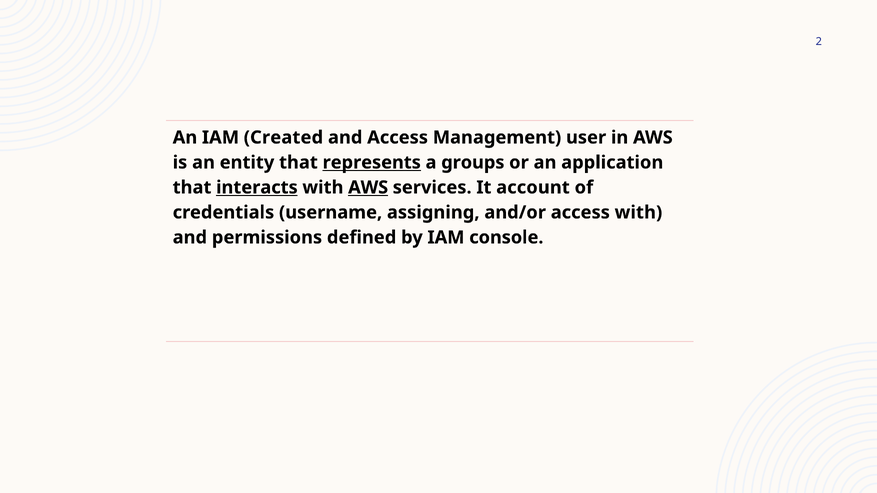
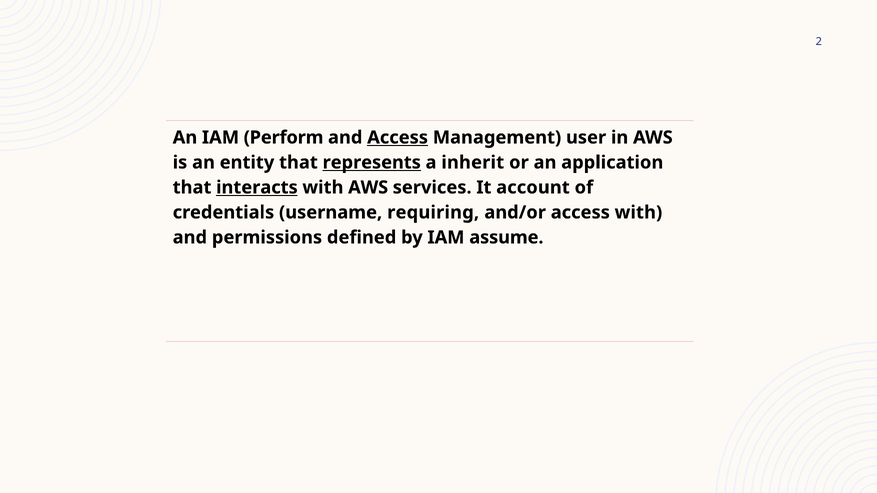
Created: Created -> Perform
Access at (398, 138) underline: none -> present
groups: groups -> inherit
AWS at (368, 188) underline: present -> none
assigning: assigning -> requiring
console: console -> assume
